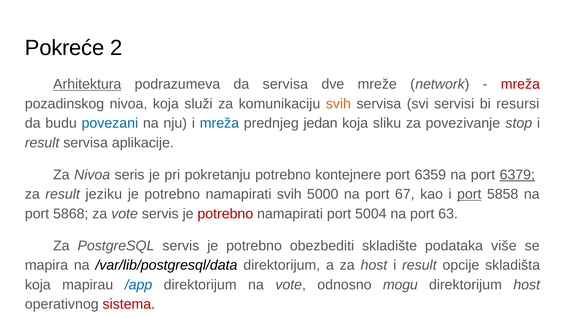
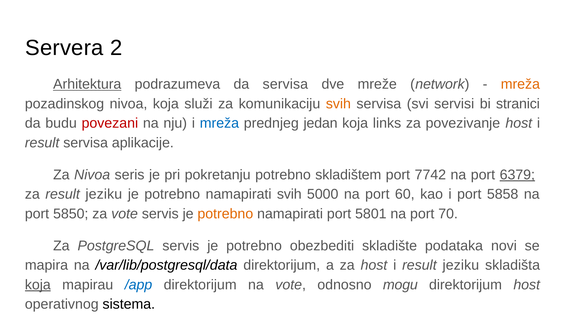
Pokreće: Pokreće -> Servera
mreža at (520, 84) colour: red -> orange
resursi: resursi -> stranici
povezani colour: blue -> red
sliku: sliku -> links
povezivanje stop: stop -> host
kontejnere: kontejnere -> skladištem
6359: 6359 -> 7742
67: 67 -> 60
port at (469, 194) underline: present -> none
5868: 5868 -> 5850
potrebno at (225, 214) colour: red -> orange
5004: 5004 -> 5801
63: 63 -> 70
više: više -> novi
i result opcije: opcije -> jeziku
koja at (38, 285) underline: none -> present
sistema colour: red -> black
